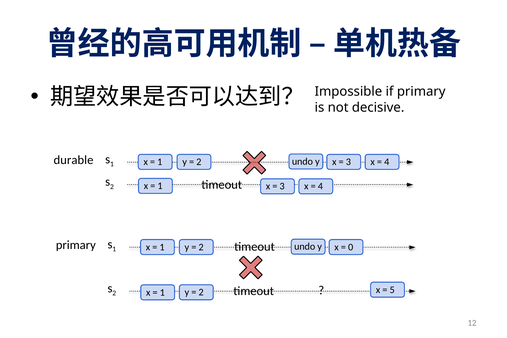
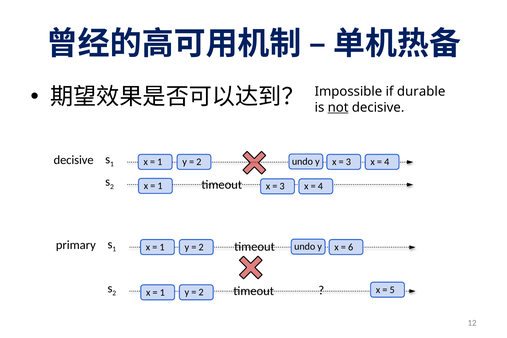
if primary: primary -> durable
not underline: none -> present
durable at (74, 160): durable -> decisive
0: 0 -> 6
